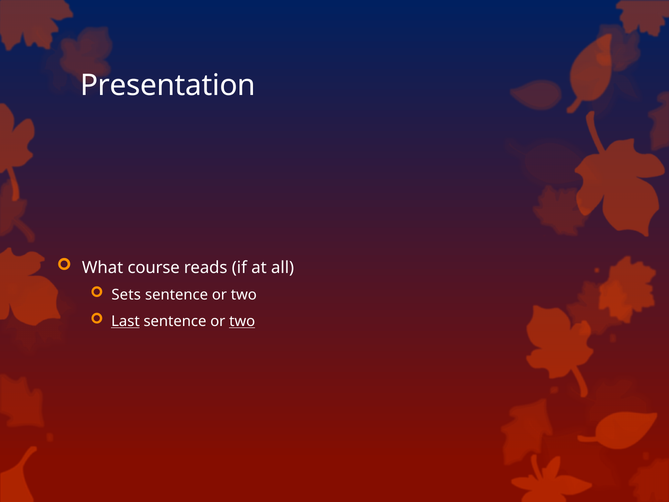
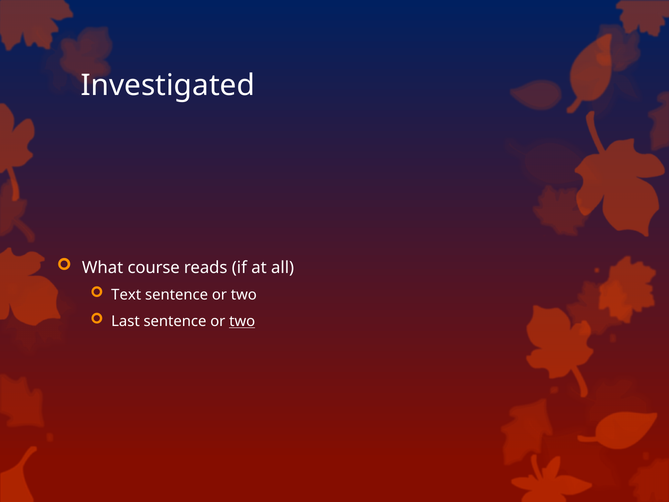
Presentation: Presentation -> Investigated
Sets: Sets -> Text
Last underline: present -> none
